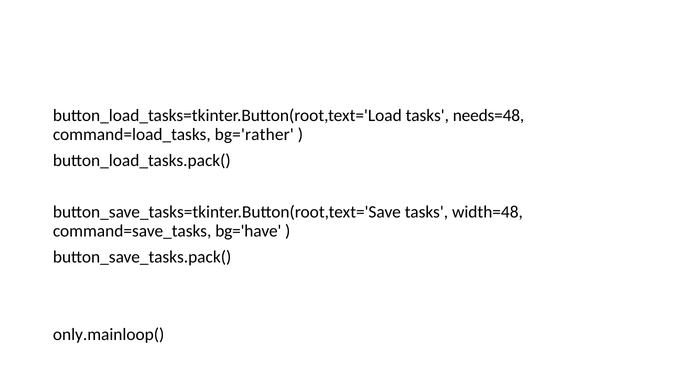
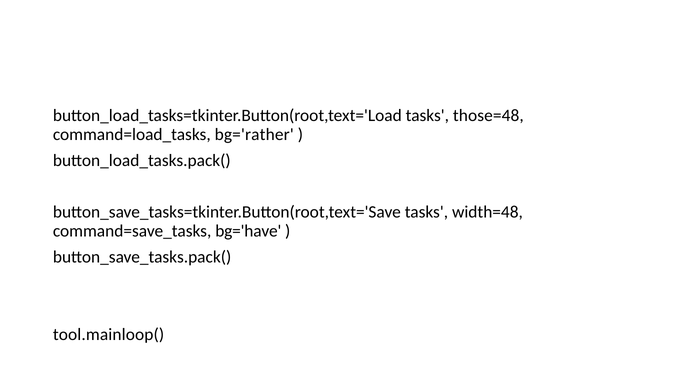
needs=48: needs=48 -> those=48
only.mainloop(: only.mainloop( -> tool.mainloop(
